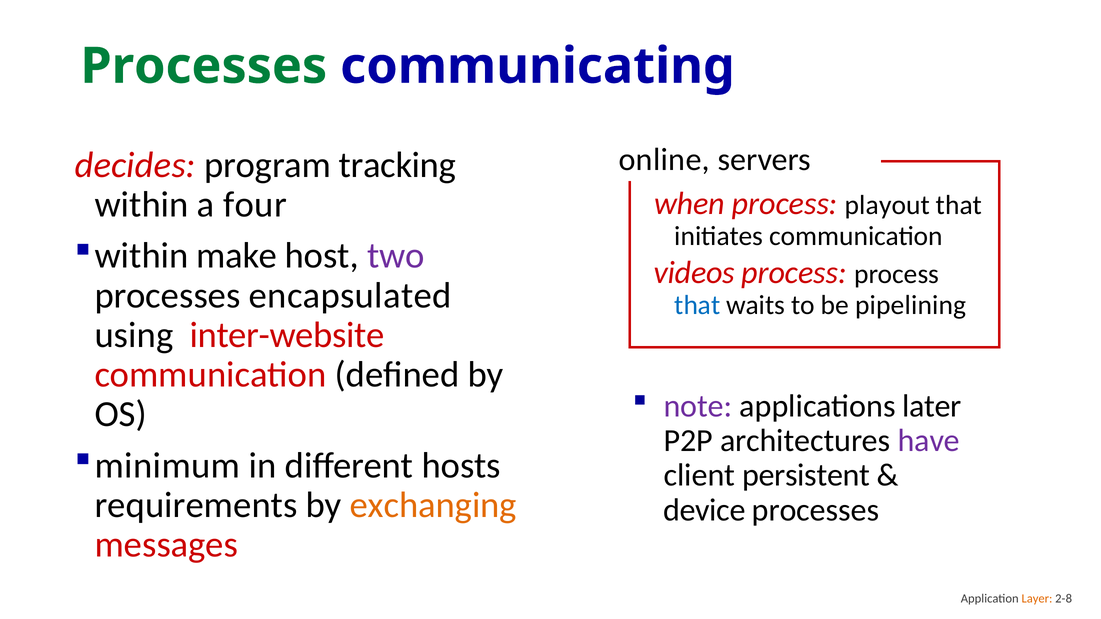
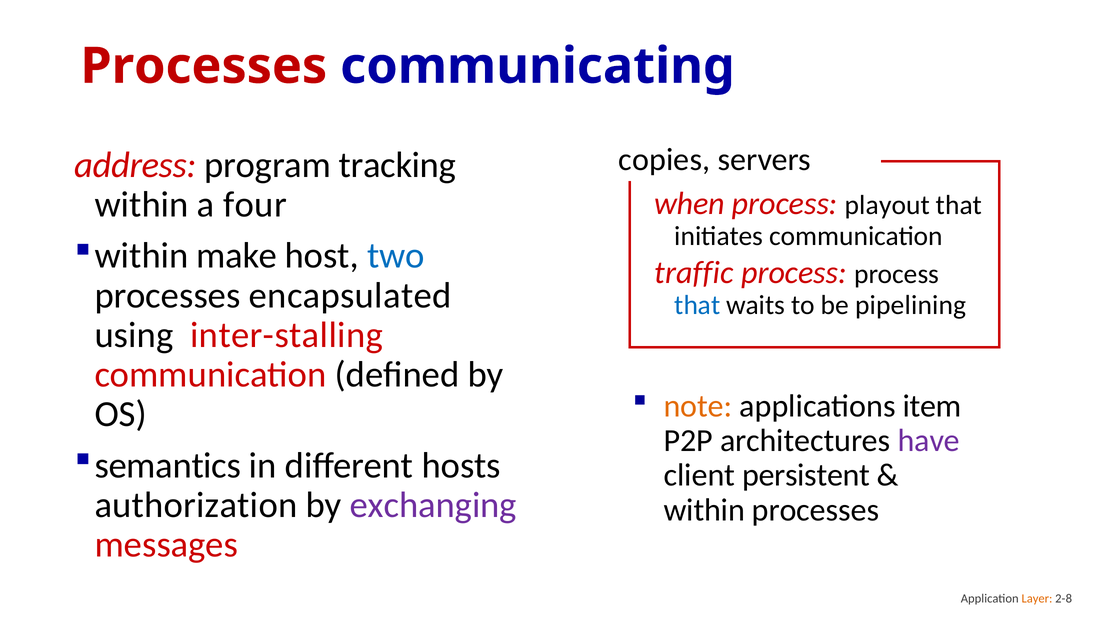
Processes at (204, 66) colour: green -> red
online: online -> copies
decides: decides -> address
two colour: purple -> blue
videos: videos -> traffic
inter-website: inter-website -> inter-stalling
note colour: purple -> orange
later: later -> item
minimum: minimum -> semantics
requirements: requirements -> authorization
exchanging colour: orange -> purple
device at (704, 510): device -> within
